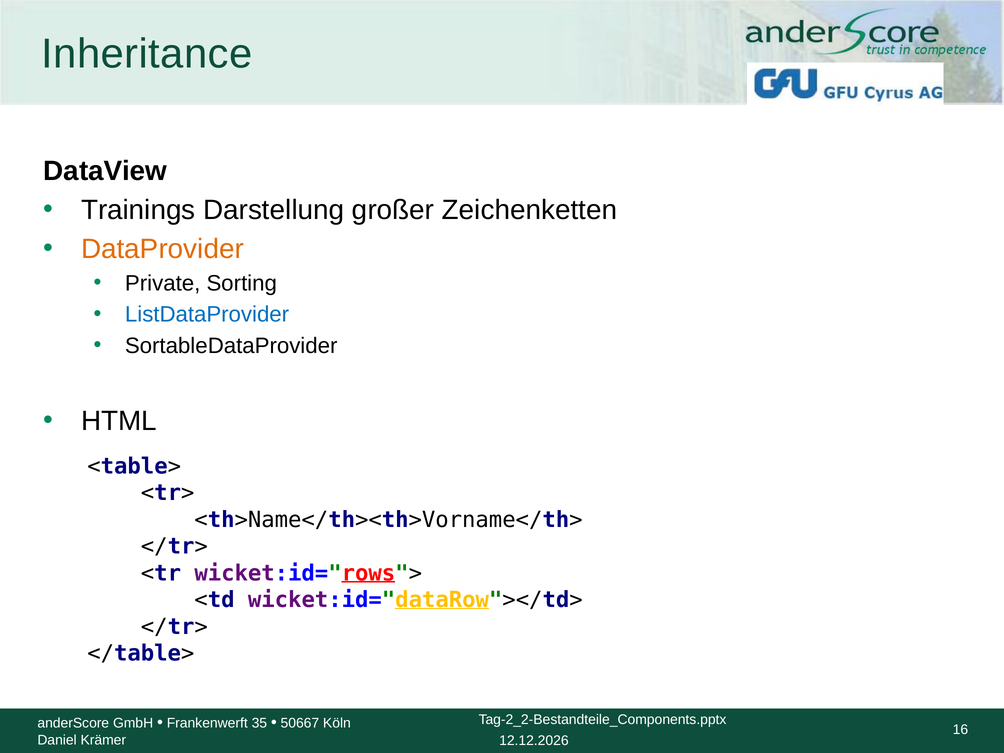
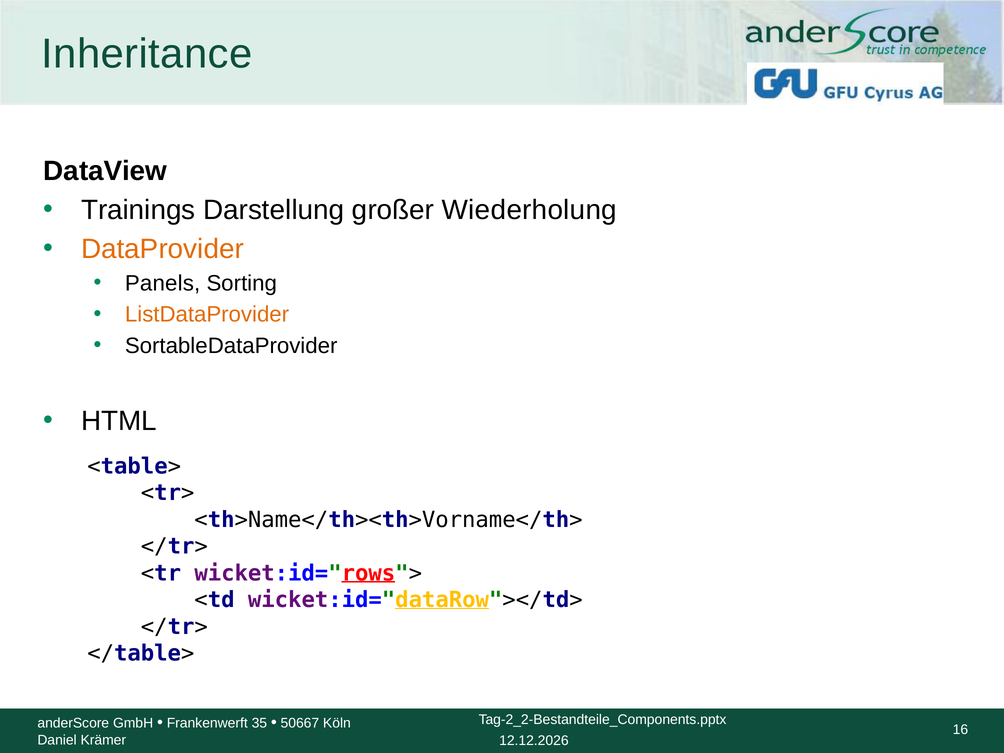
Zeichenketten: Zeichenketten -> Wiederholung
Private: Private -> Panels
ListDataProvider colour: blue -> orange
